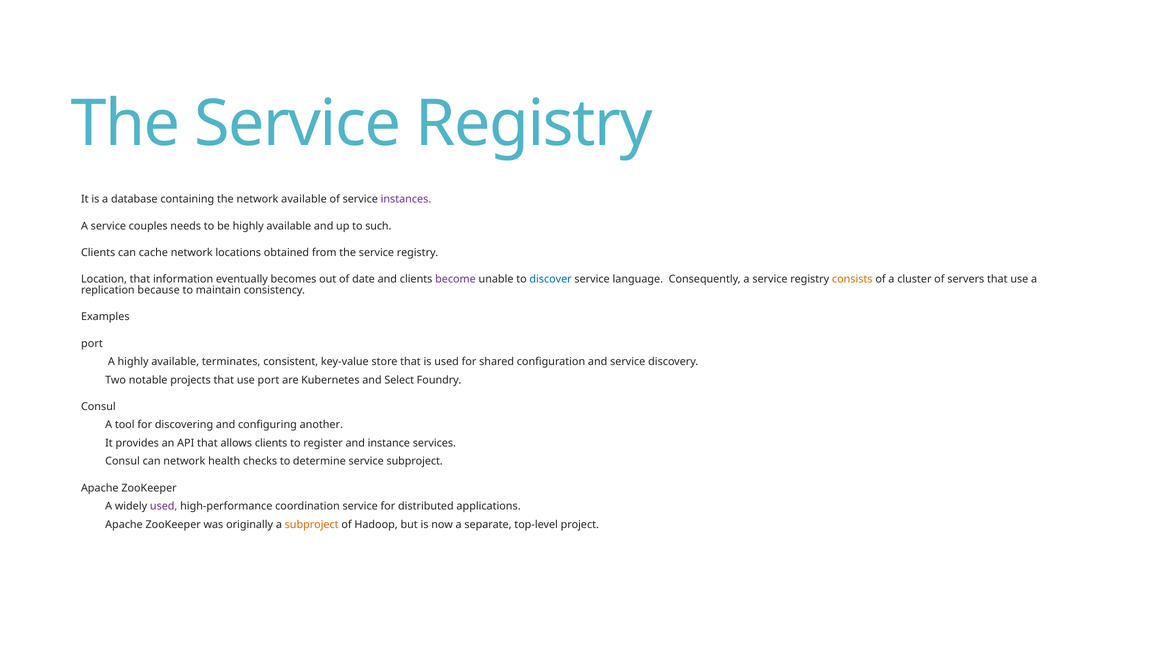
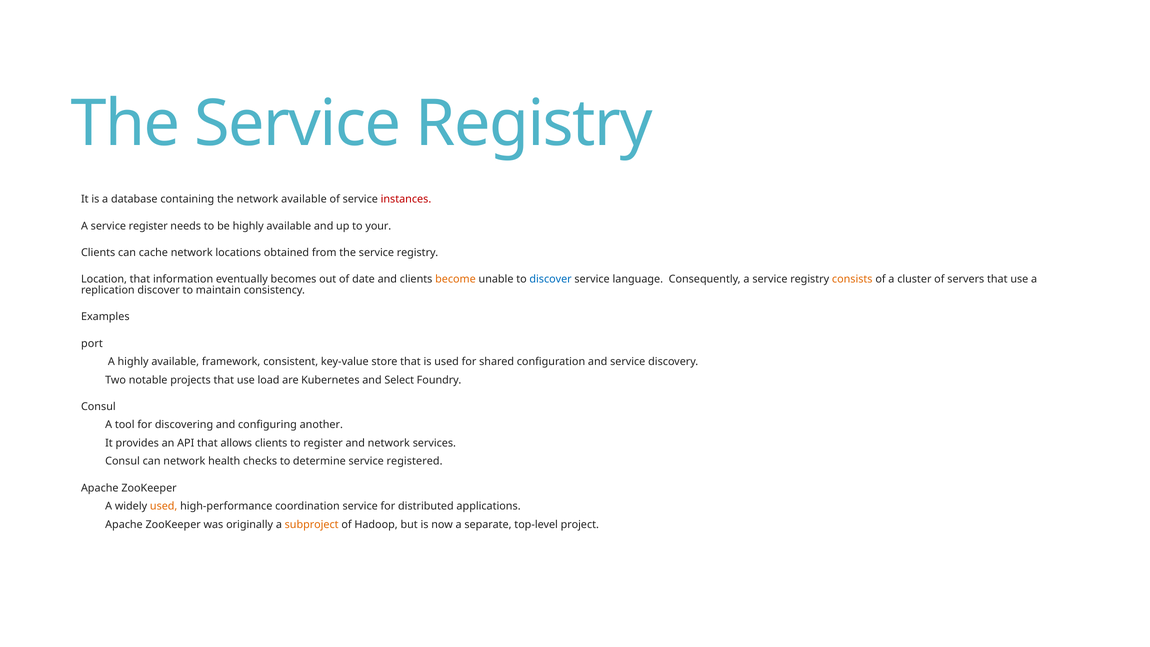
instances colour: purple -> red
service couples: couples -> register
such: such -> your
become colour: purple -> orange
replication because: because -> discover
terminates: terminates -> framework
use port: port -> load
and instance: instance -> network
service subproject: subproject -> registered
used at (164, 506) colour: purple -> orange
